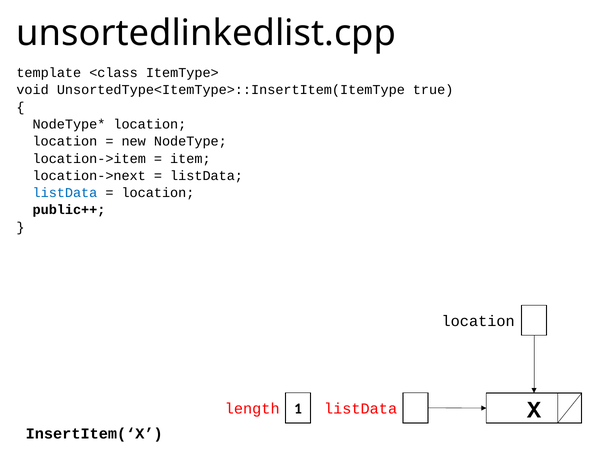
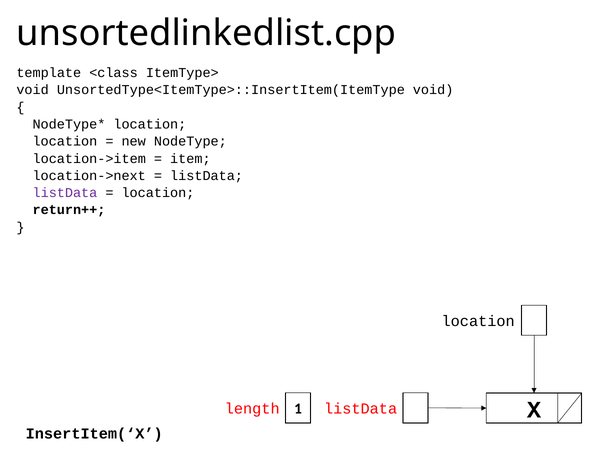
UnsortedType<ItemType>::InsertItem(ItemType true: true -> void
listData at (65, 193) colour: blue -> purple
public++: public++ -> return++
